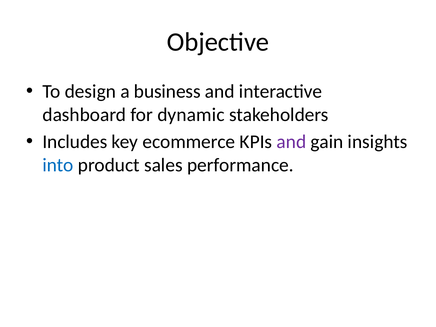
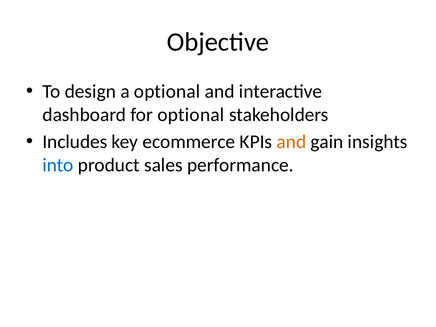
a business: business -> optional
for dynamic: dynamic -> optional
and at (291, 142) colour: purple -> orange
